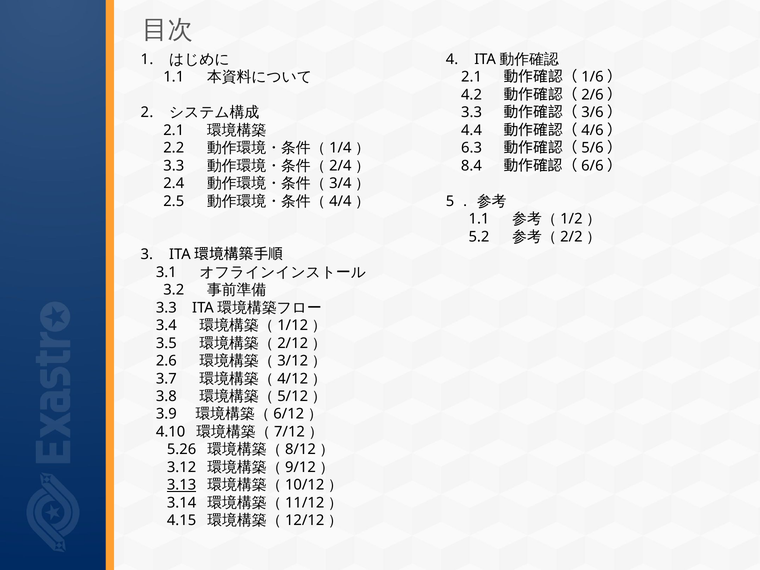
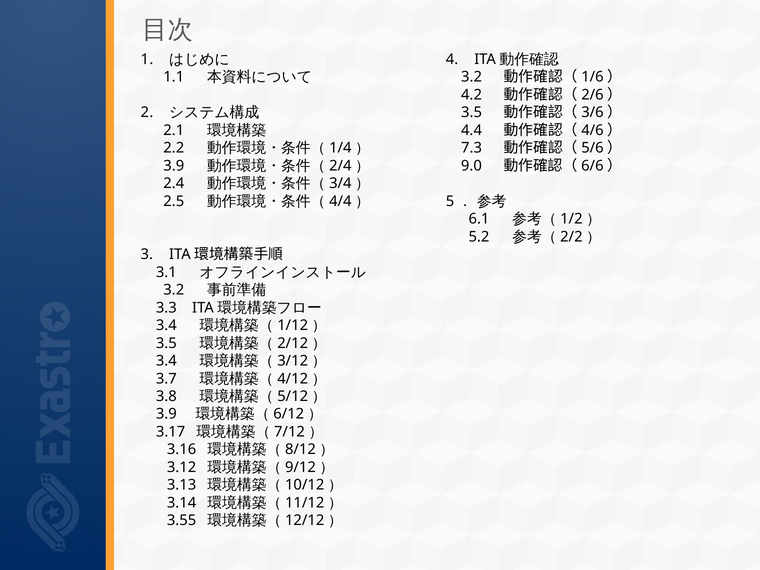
2.1 at (472, 77): 2.1 -> 3.2
3.3 at (472, 112): 3.3 -> 3.5
6.3: 6.3 -> 7.3
3.3 at (174, 166): 3.3 -> 3.9
8.4: 8.4 -> 9.0
1.1 at (479, 219): 1.1 -> 6.1
2.6 at (166, 361): 2.6 -> 3.4
4.10: 4.10 -> 3.17
5.26: 5.26 -> 3.16
3.13 underline: present -> none
4.15: 4.15 -> 3.55
